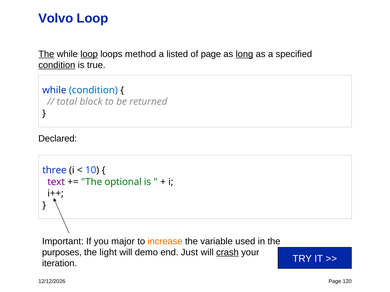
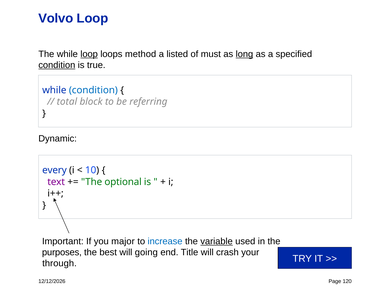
The at (46, 54) underline: present -> none
of page: page -> must
returned: returned -> referring
Declared: Declared -> Dynamic
three: three -> every
increase colour: orange -> blue
variable underline: none -> present
light: light -> best
demo: demo -> going
Just: Just -> Title
crash underline: present -> none
iteration: iteration -> through
